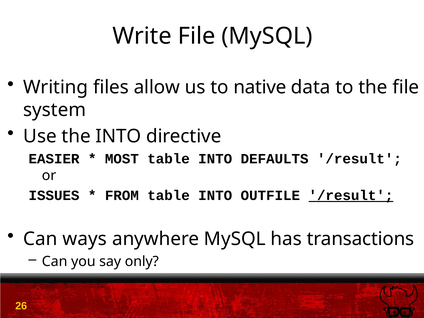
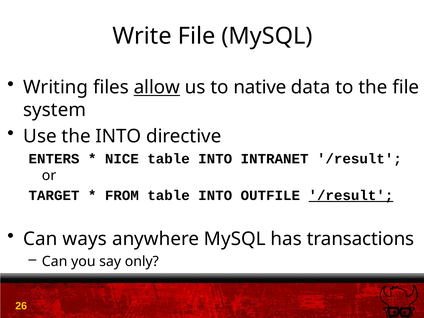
allow underline: none -> present
EASIER: EASIER -> ENTERS
MOST: MOST -> NICE
DEFAULTS: DEFAULTS -> INTRANET
ISSUES: ISSUES -> TARGET
